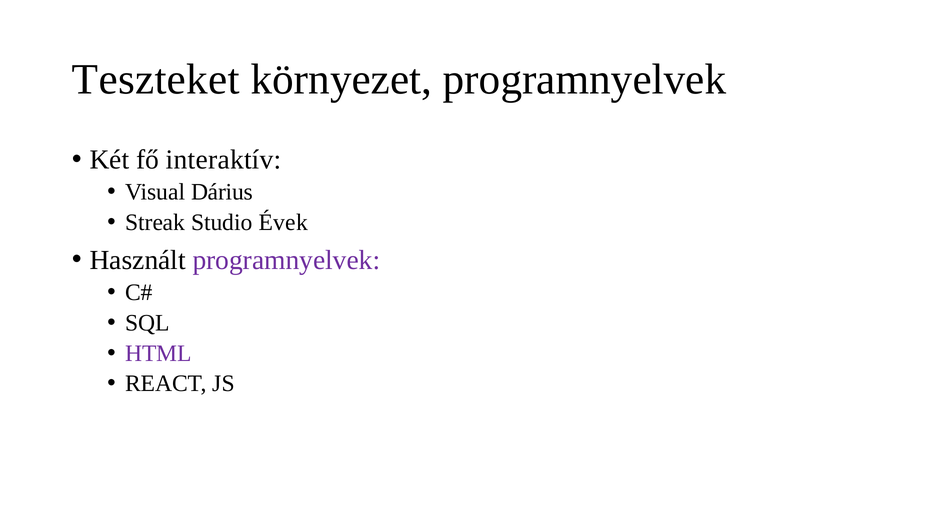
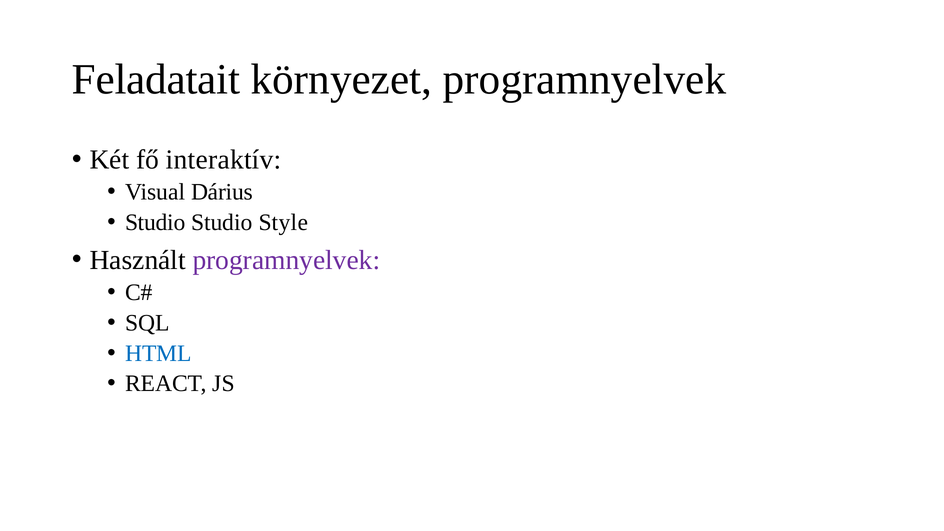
Teszteket: Teszteket -> Feladatait
Streak at (155, 223): Streak -> Studio
Évek: Évek -> Style
HTML colour: purple -> blue
